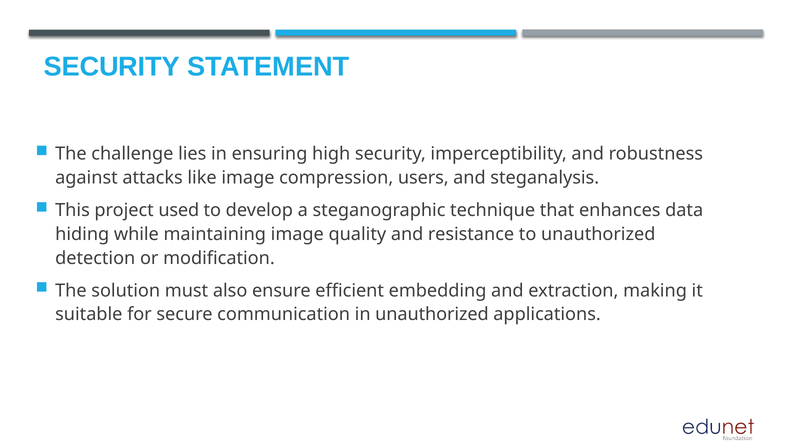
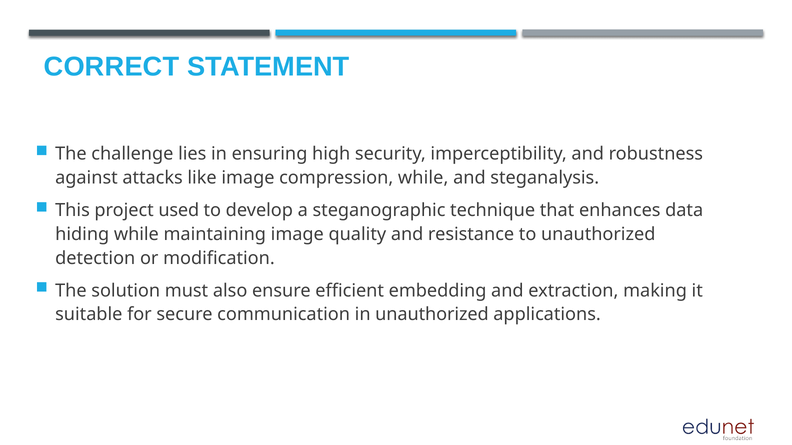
SECURITY at (112, 67): SECURITY -> CORRECT
compression users: users -> while
